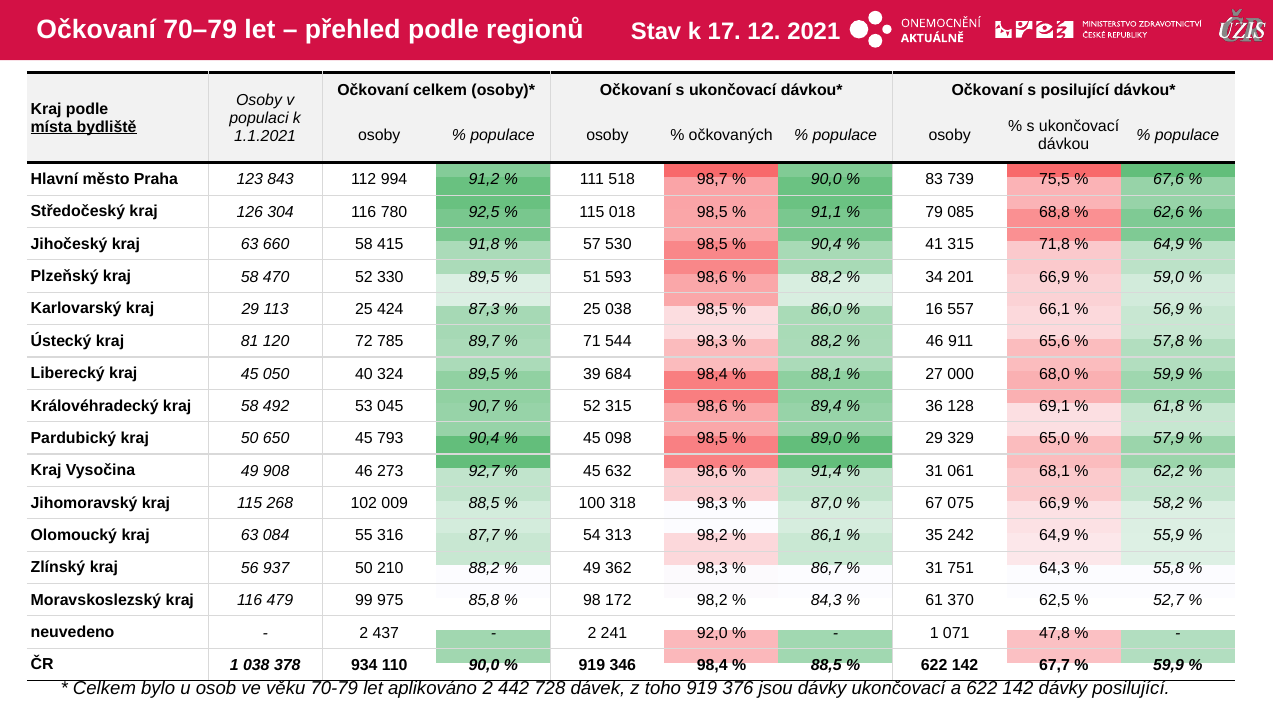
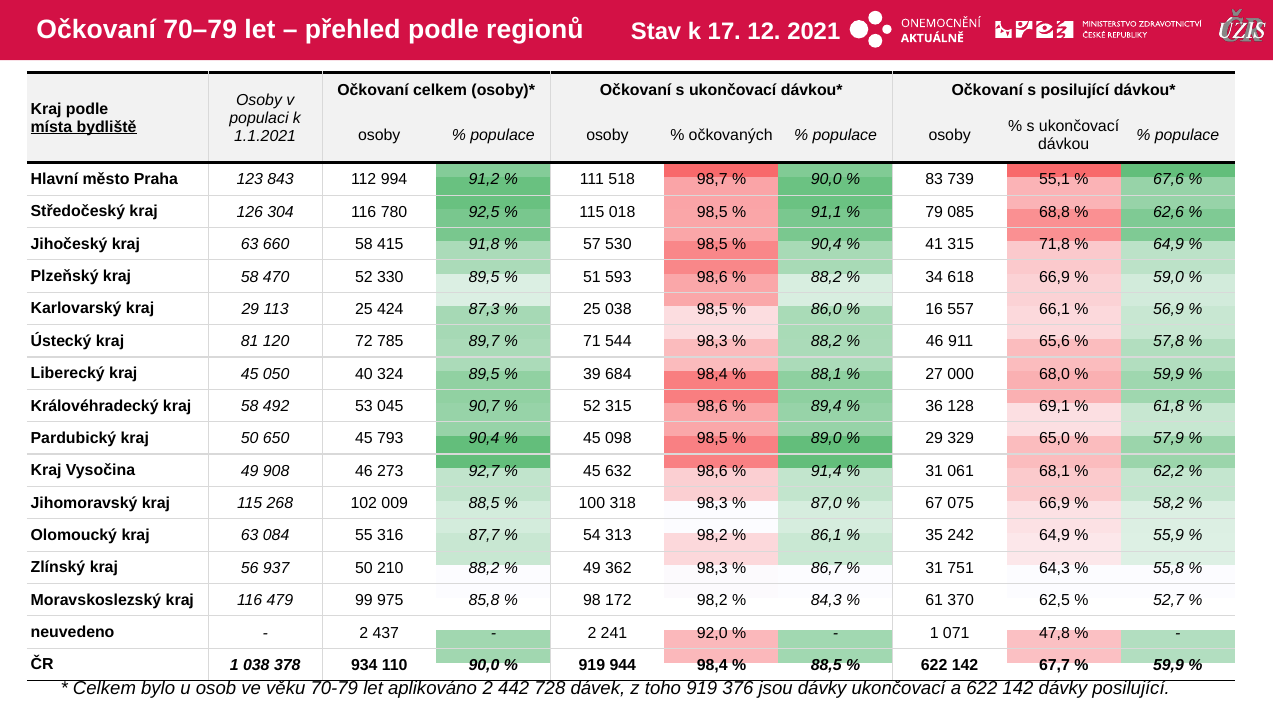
75,5: 75,5 -> 55,1
201: 201 -> 618
346: 346 -> 944
